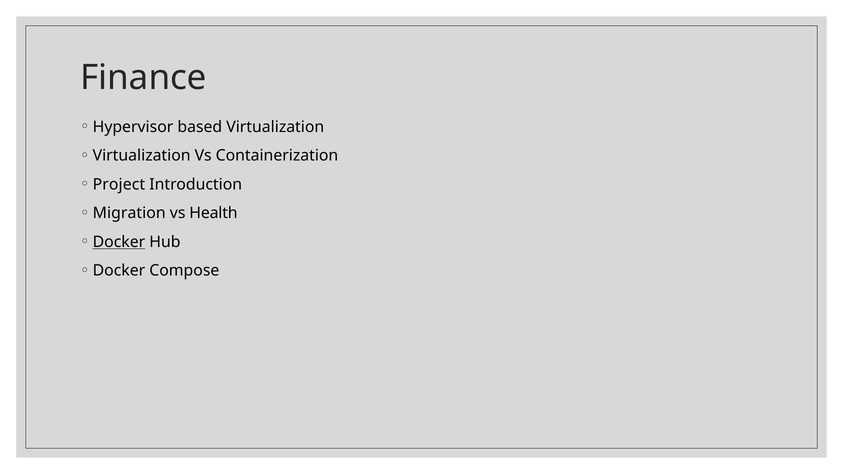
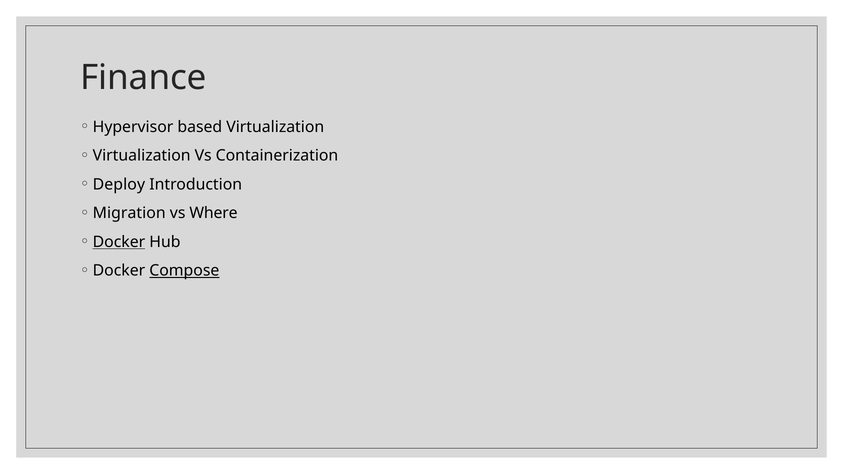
Project: Project -> Deploy
Health: Health -> Where
Compose underline: none -> present
